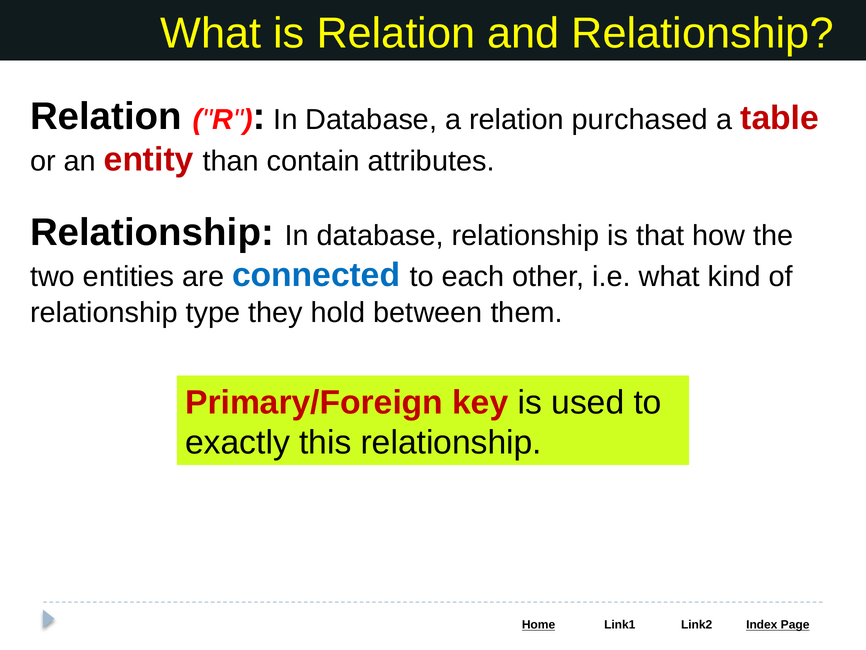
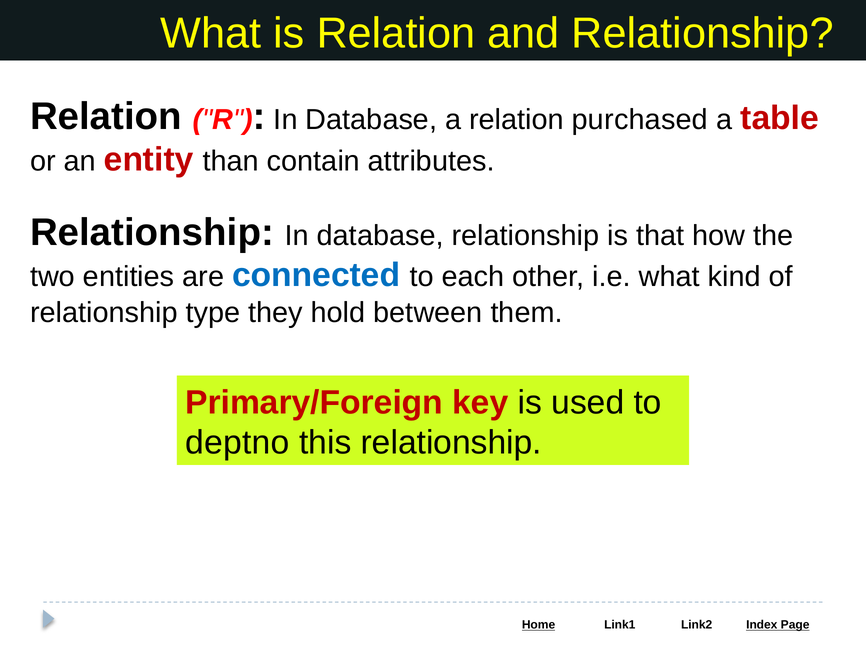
exactly: exactly -> deptno
